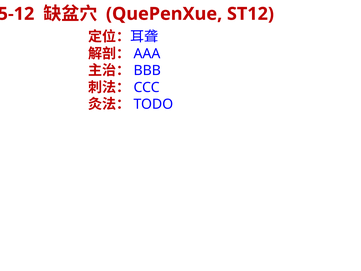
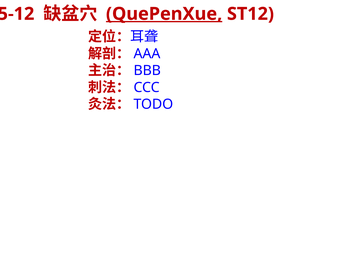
QuePenXue underline: none -> present
